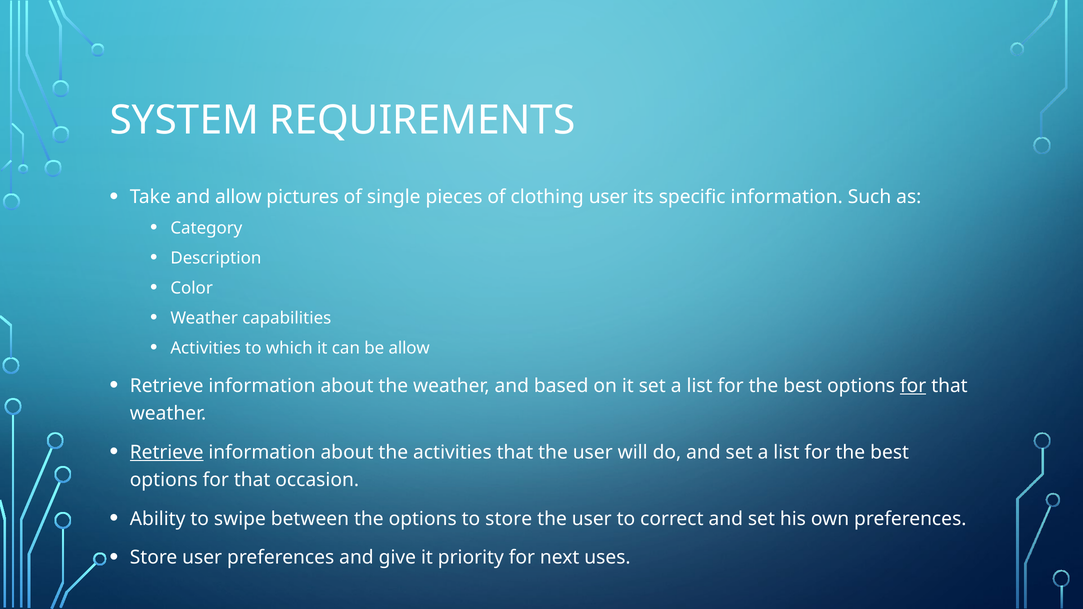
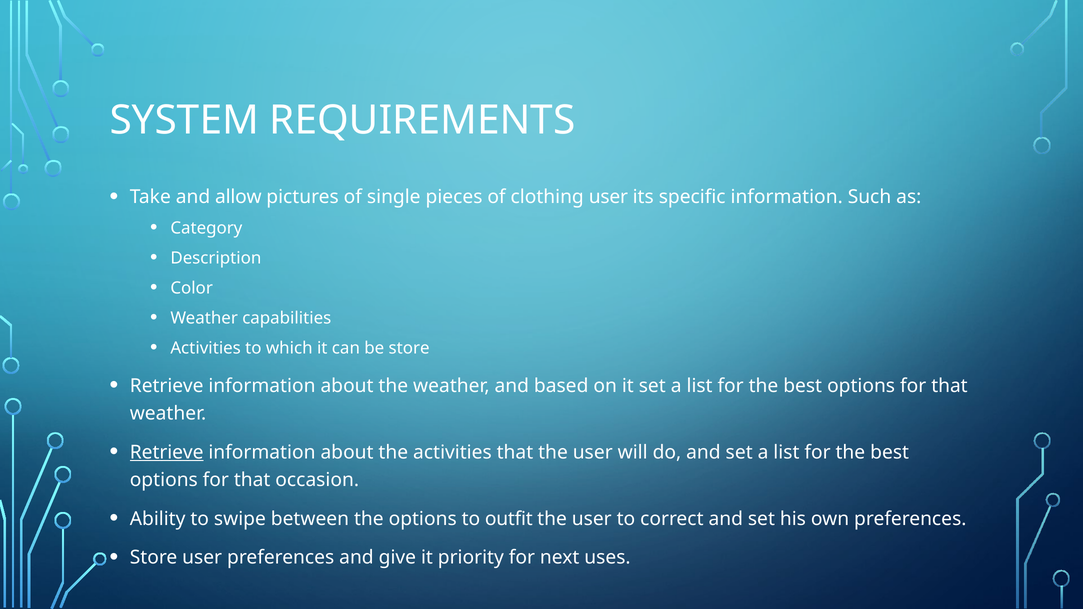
be allow: allow -> store
for at (913, 386) underline: present -> none
to store: store -> outfit
